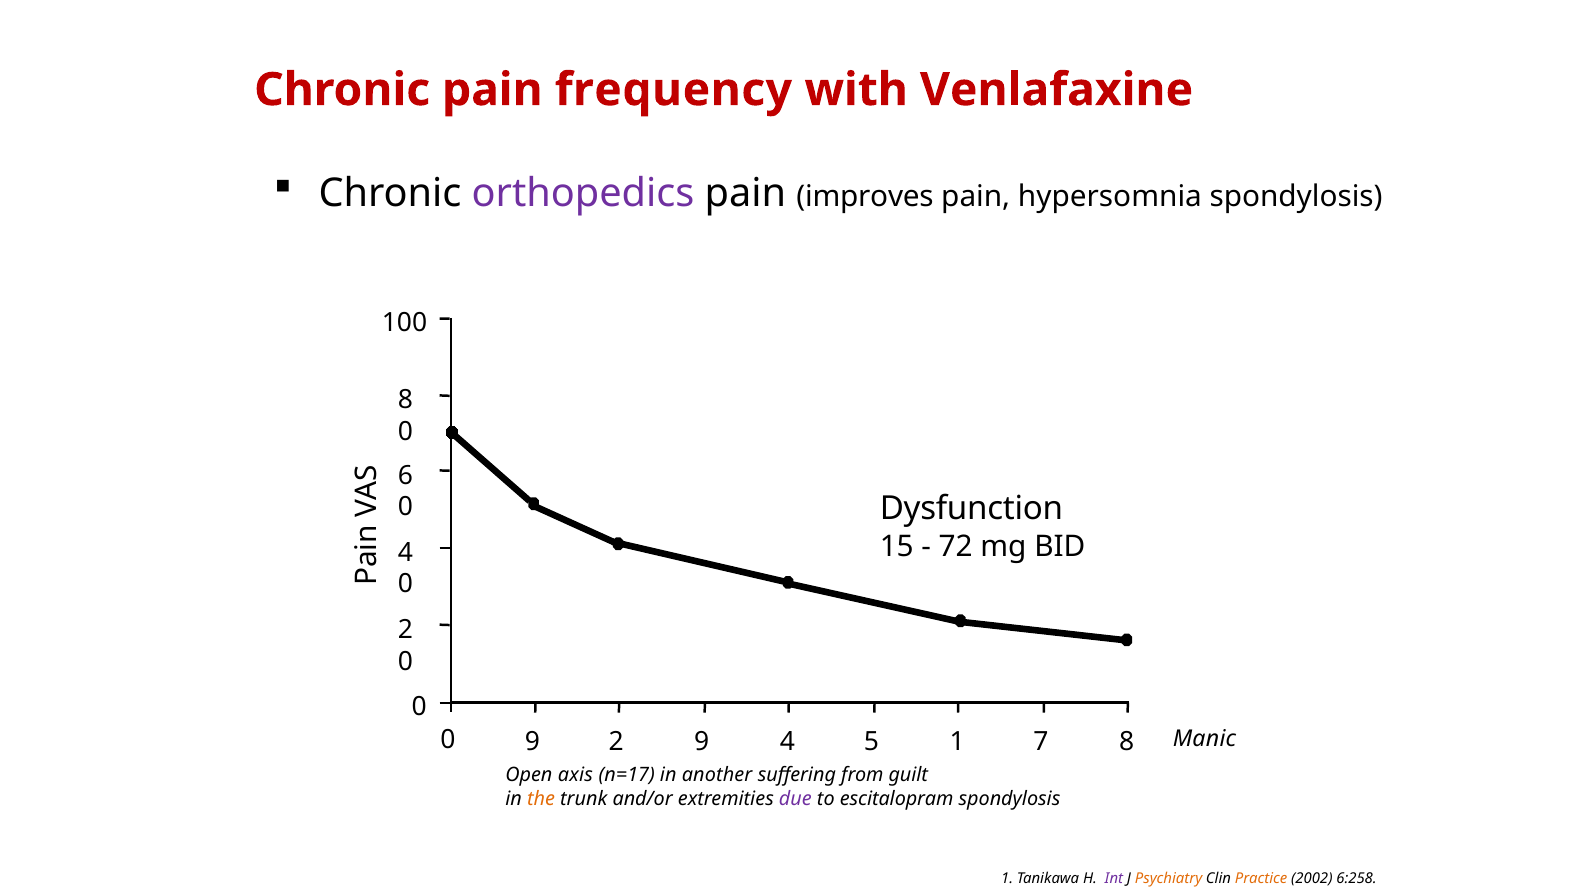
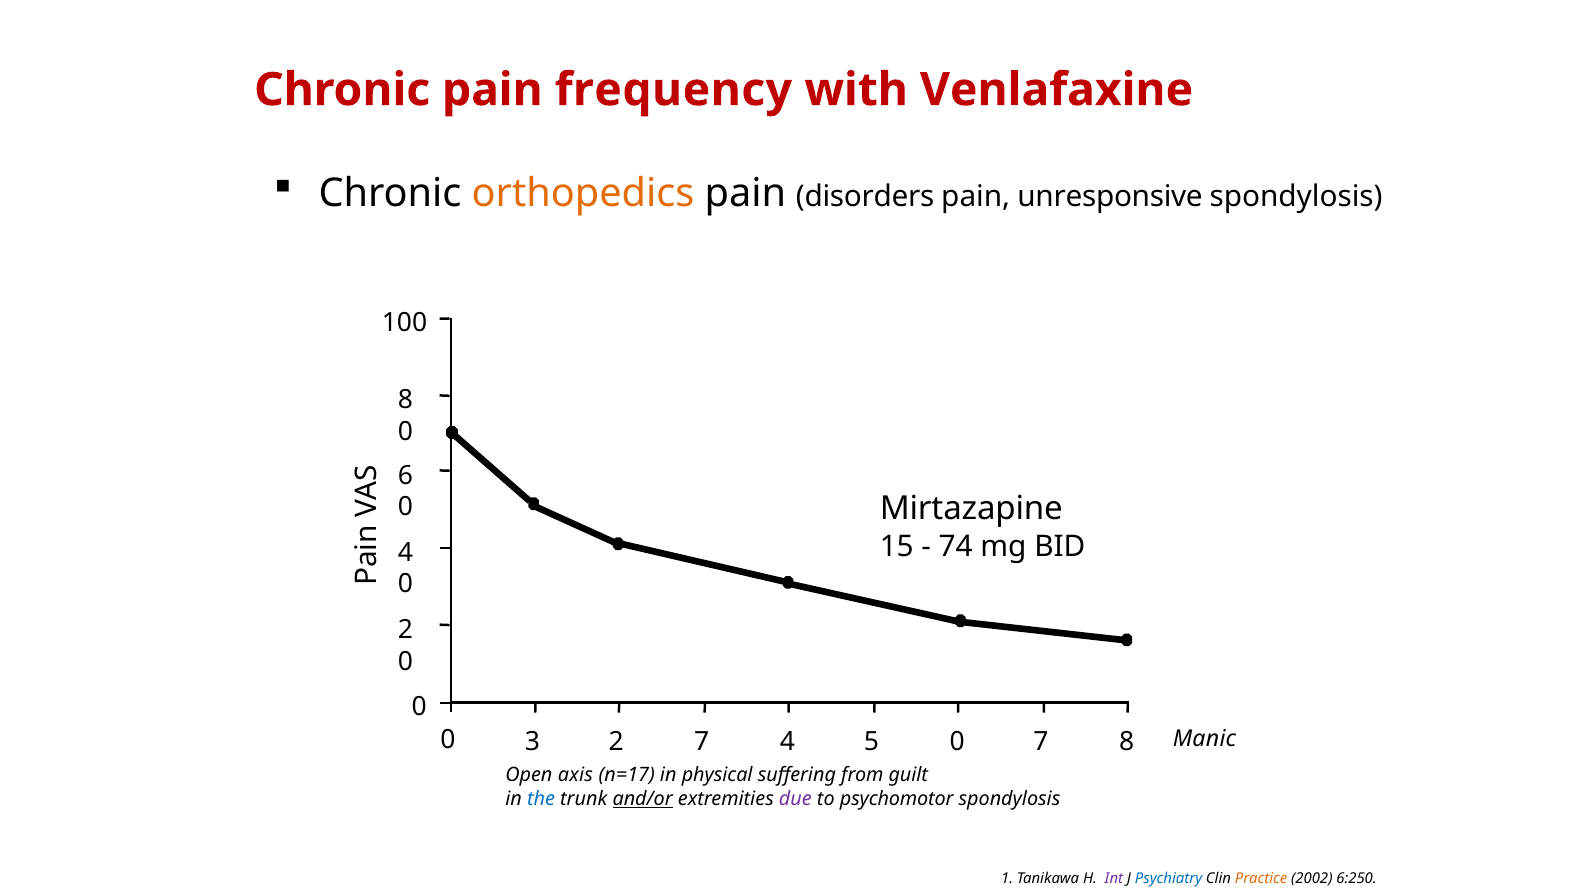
orthopedics colour: purple -> orange
improves: improves -> disorders
hypersomnia: hypersomnia -> unresponsive
Dysfunction: Dysfunction -> Mirtazapine
72: 72 -> 74
0 9: 9 -> 3
2 9: 9 -> 7
5 1: 1 -> 0
another: another -> physical
the colour: orange -> blue
and/or underline: none -> present
escitalopram: escitalopram -> psychomotor
Psychiatry colour: orange -> blue
6:258: 6:258 -> 6:250
